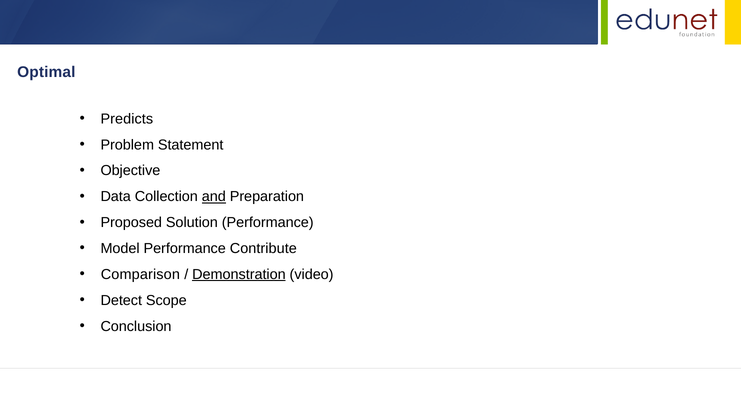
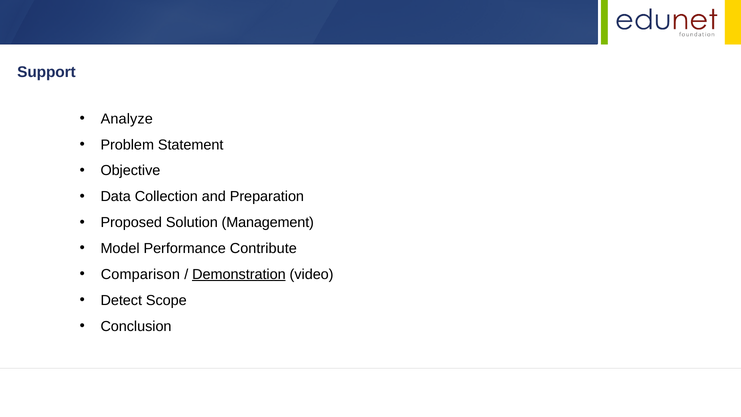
Optimal: Optimal -> Support
Predicts: Predicts -> Analyze
and underline: present -> none
Solution Performance: Performance -> Management
